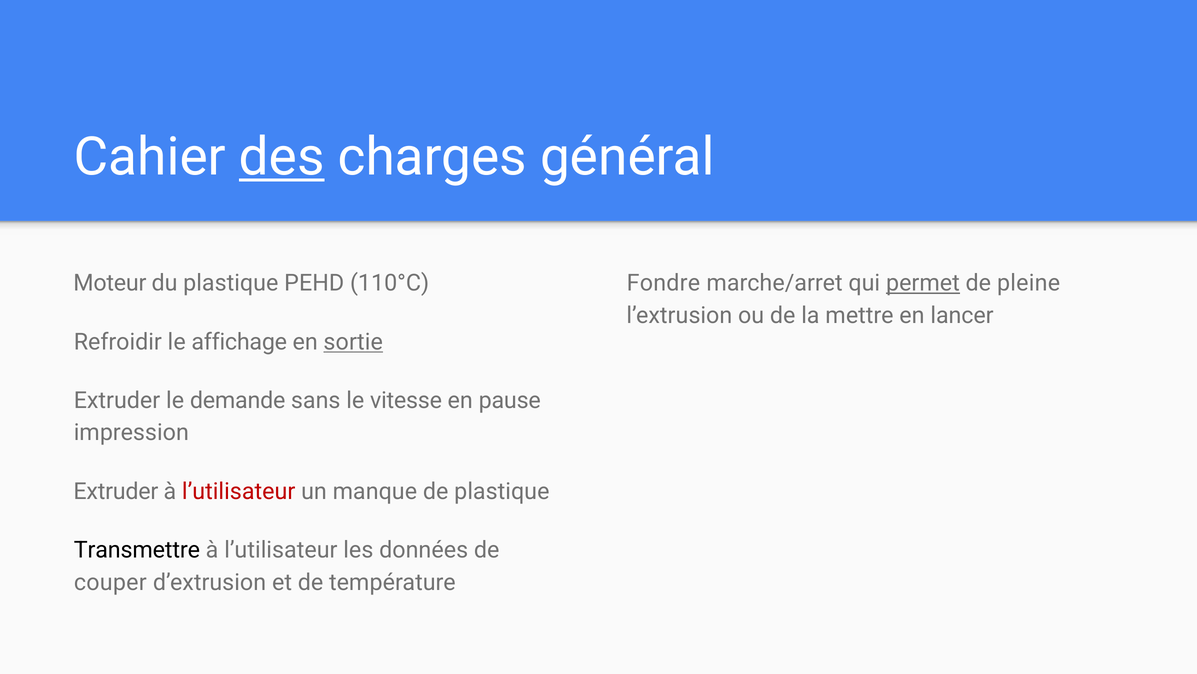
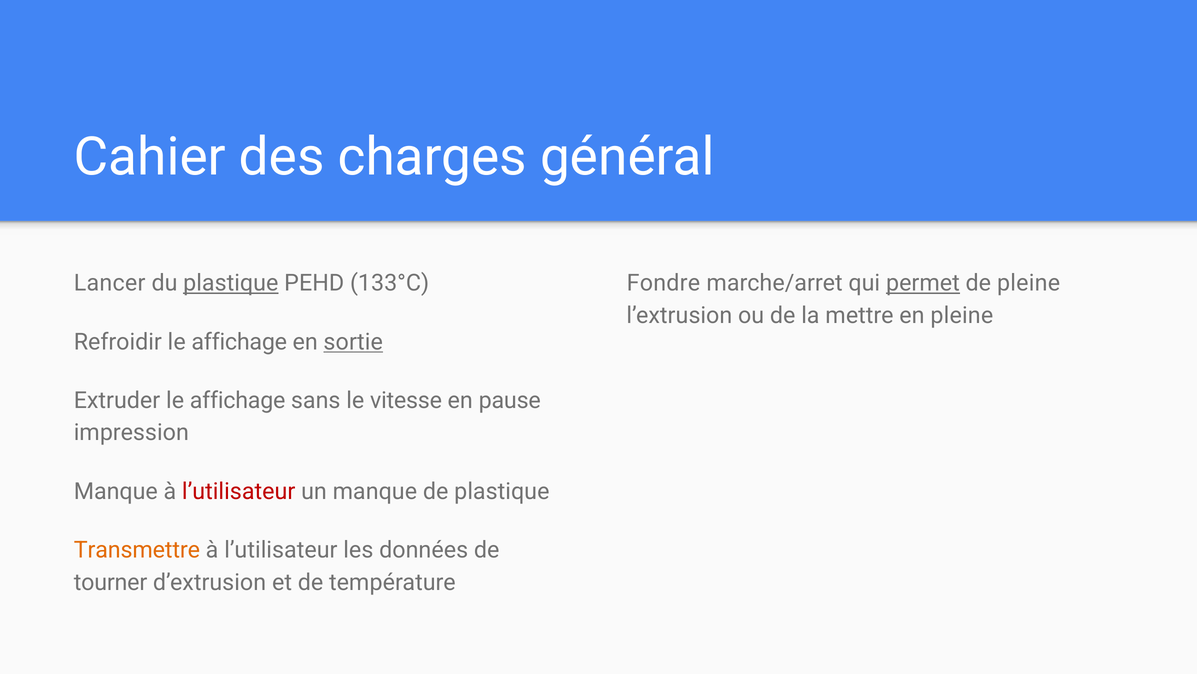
des underline: present -> none
Moteur: Moteur -> Lancer
plastique at (231, 283) underline: none -> present
110°C: 110°C -> 133°C
en lancer: lancer -> pleine
Extruder le demande: demande -> affichage
Extruder at (116, 491): Extruder -> Manque
Transmettre colour: black -> orange
couper: couper -> tourner
